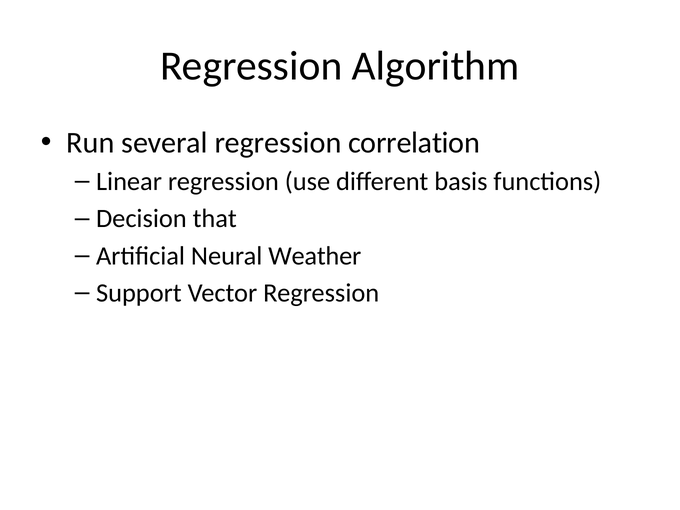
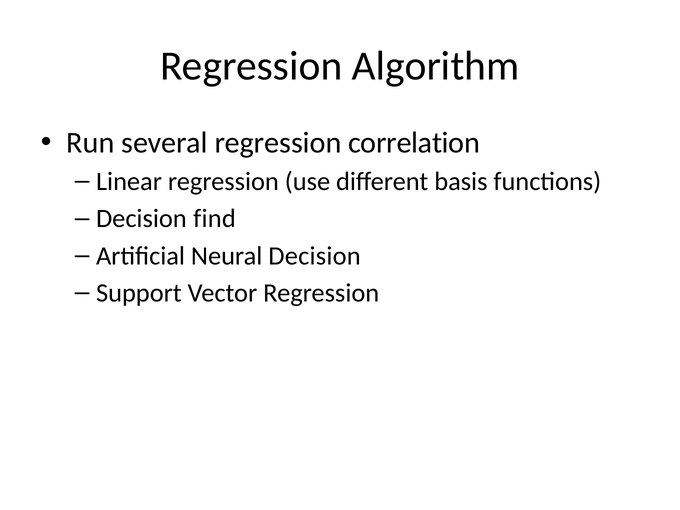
that: that -> find
Neural Weather: Weather -> Decision
